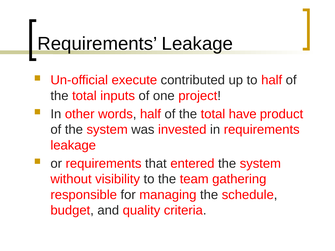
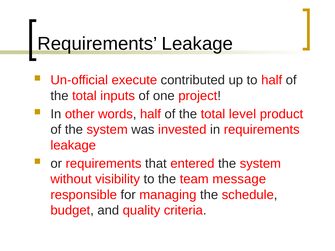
have: have -> level
gathering: gathering -> message
